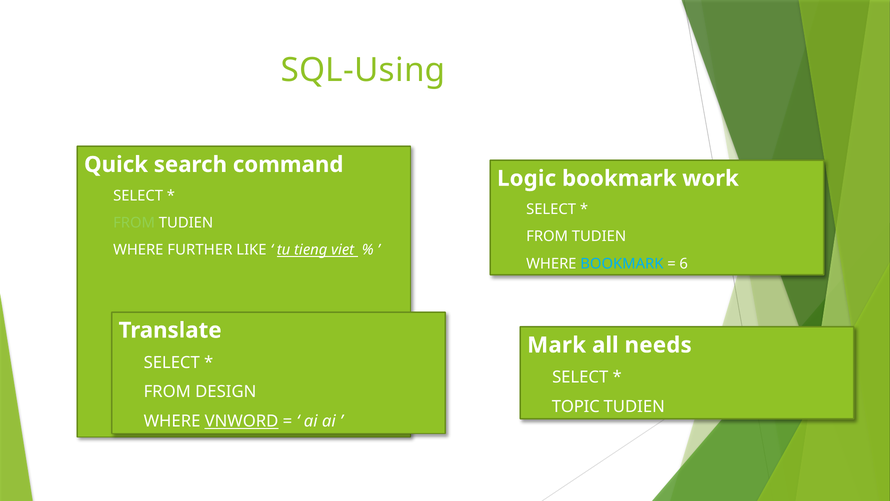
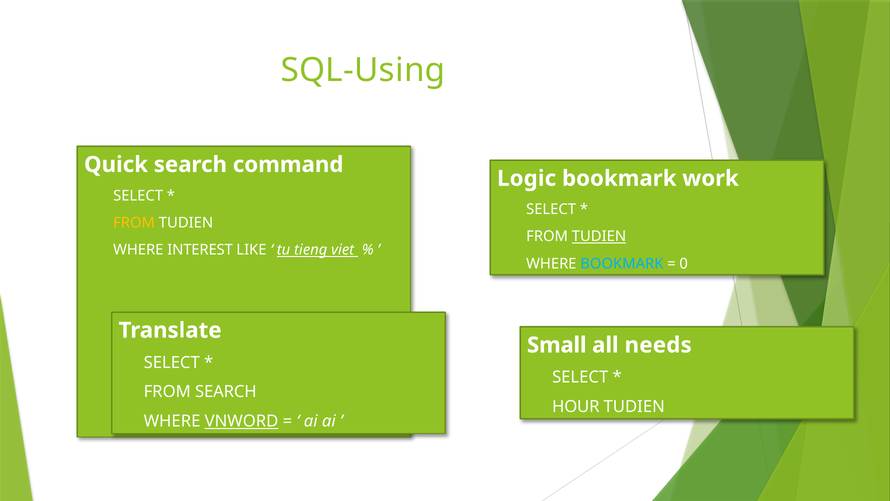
FROM at (134, 223) colour: light green -> yellow
TUDIEN at (599, 236) underline: none -> present
FURTHER: FURTHER -> INTEREST
6: 6 -> 0
Mark: Mark -> Small
FROM DESIGN: DESIGN -> SEARCH
TOPIC: TOPIC -> HOUR
